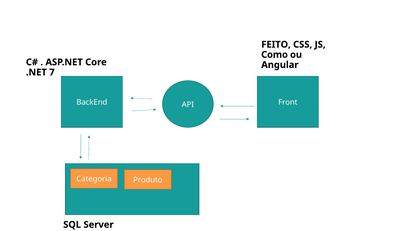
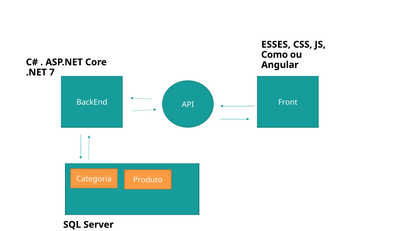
FEITO: FEITO -> ESSES
